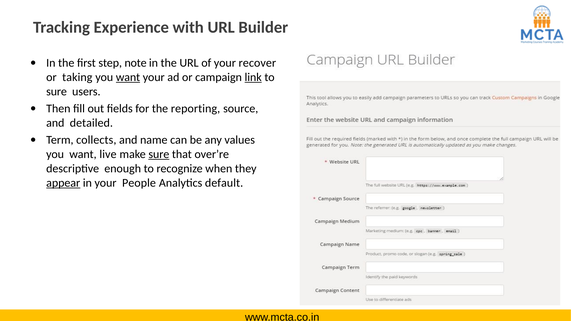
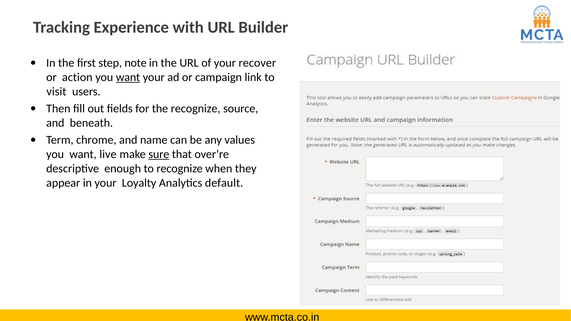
taking: taking -> action
link underline: present -> none
sure at (57, 91): sure -> visit
the reporting: reporting -> recognize
detailed: detailed -> beneath
collects: collects -> chrome
appear underline: present -> none
People: People -> Loyalty
